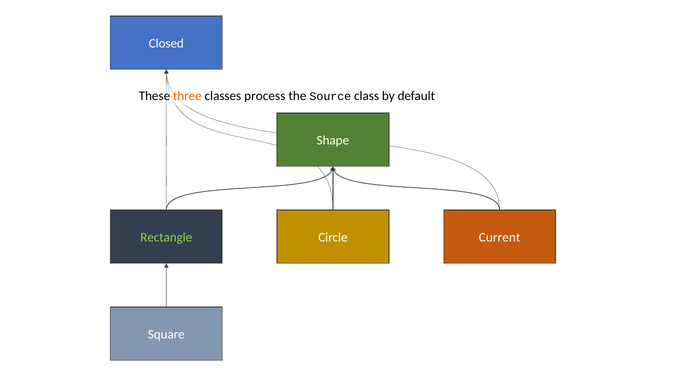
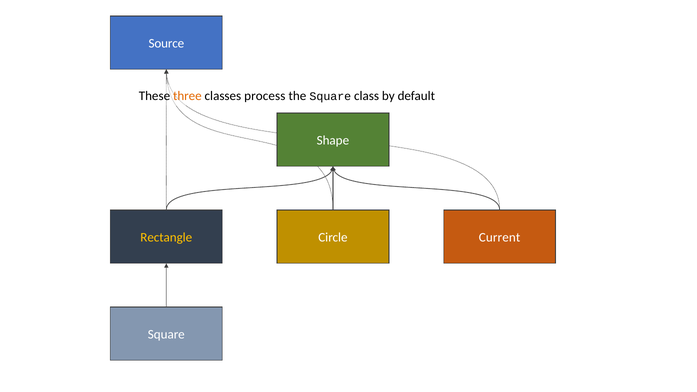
Closed: Closed -> Source
the Source: Source -> Square
Rectangle colour: light green -> yellow
